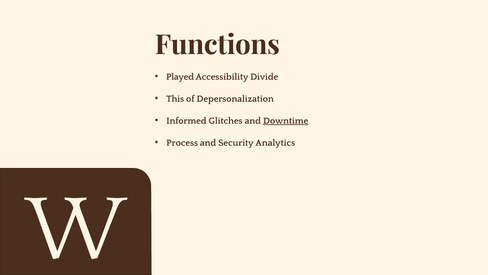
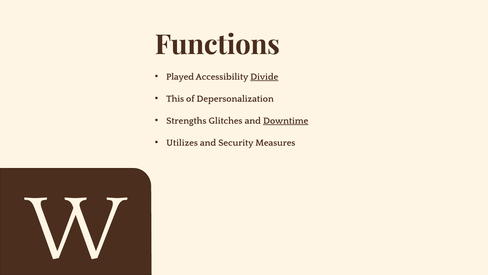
Divide underline: none -> present
Informed: Informed -> Strengths
Process: Process -> Utilizes
Analytics: Analytics -> Measures
